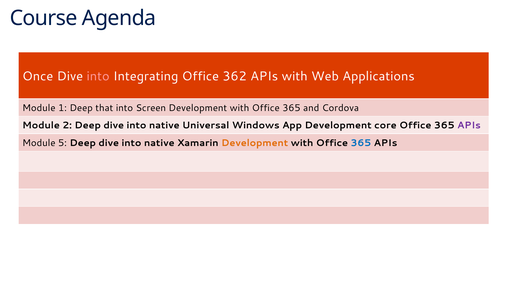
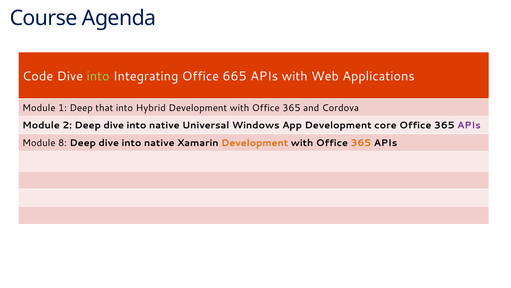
Once: Once -> Code
into at (98, 76) colour: pink -> light green
362: 362 -> 665
Screen: Screen -> Hybrid
5: 5 -> 8
365 at (361, 143) colour: blue -> orange
